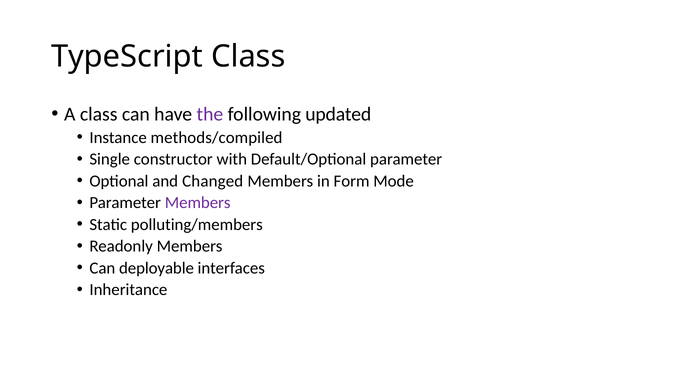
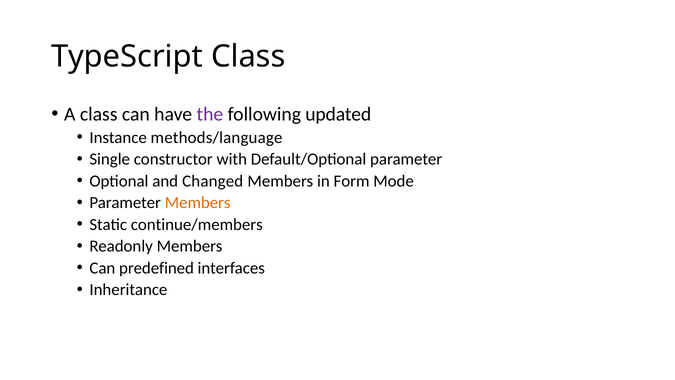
methods/compiled: methods/compiled -> methods/language
Members at (198, 203) colour: purple -> orange
polluting/members: polluting/members -> continue/members
deployable: deployable -> predefined
